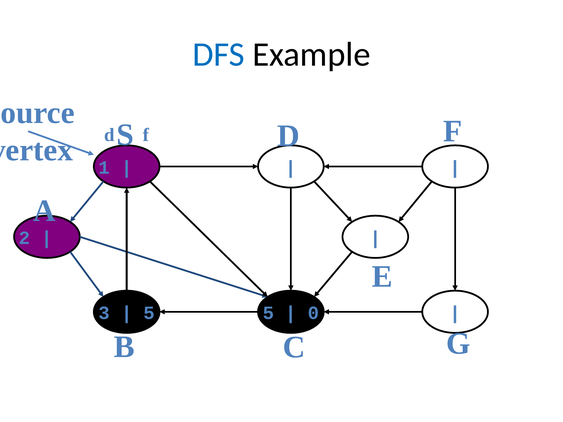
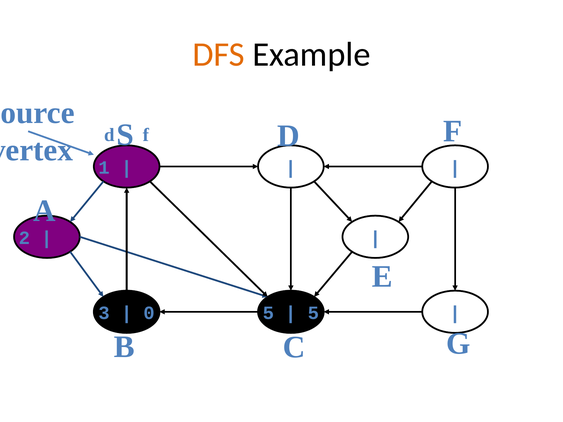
DFS colour: blue -> orange
5 at (149, 313): 5 -> 0
0 at (313, 313): 0 -> 5
